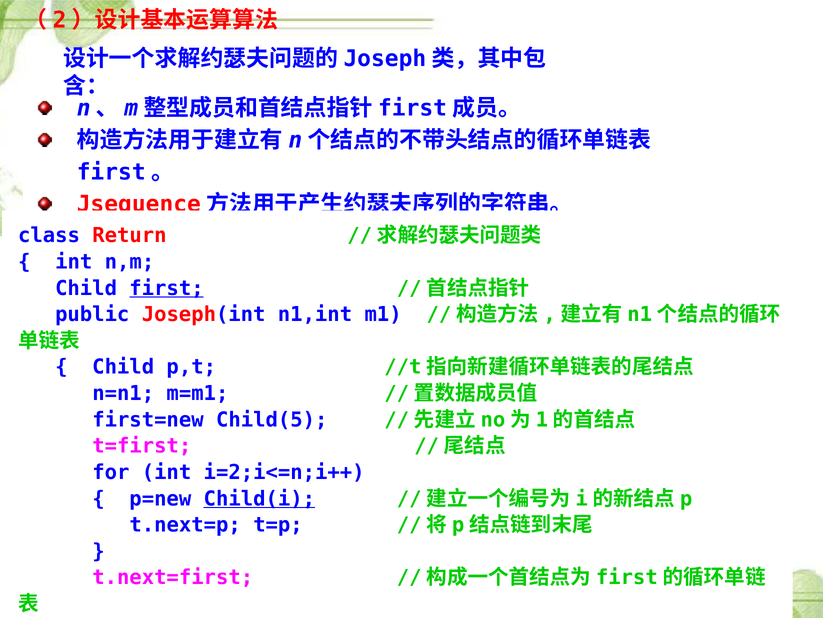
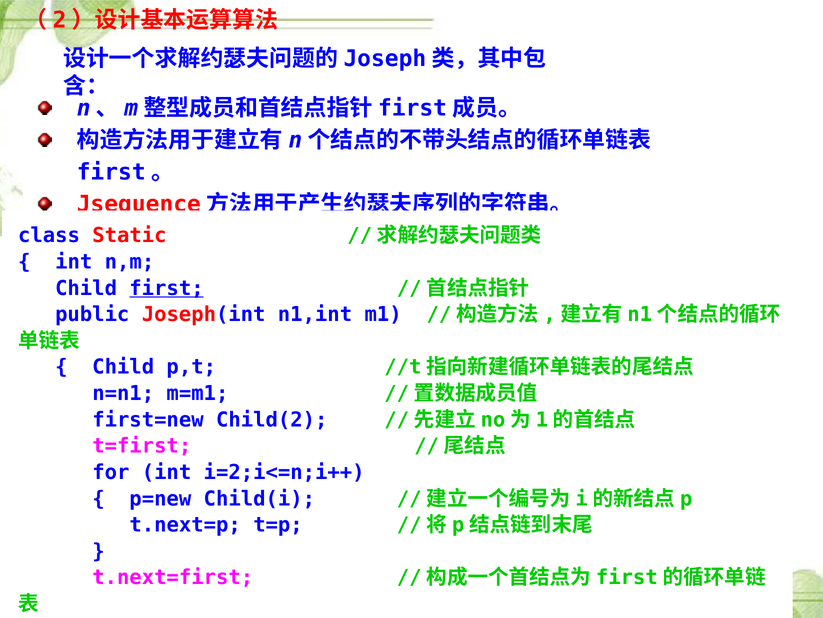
Return: Return -> Static
Child(5: Child(5 -> Child(2
Child(i underline: present -> none
